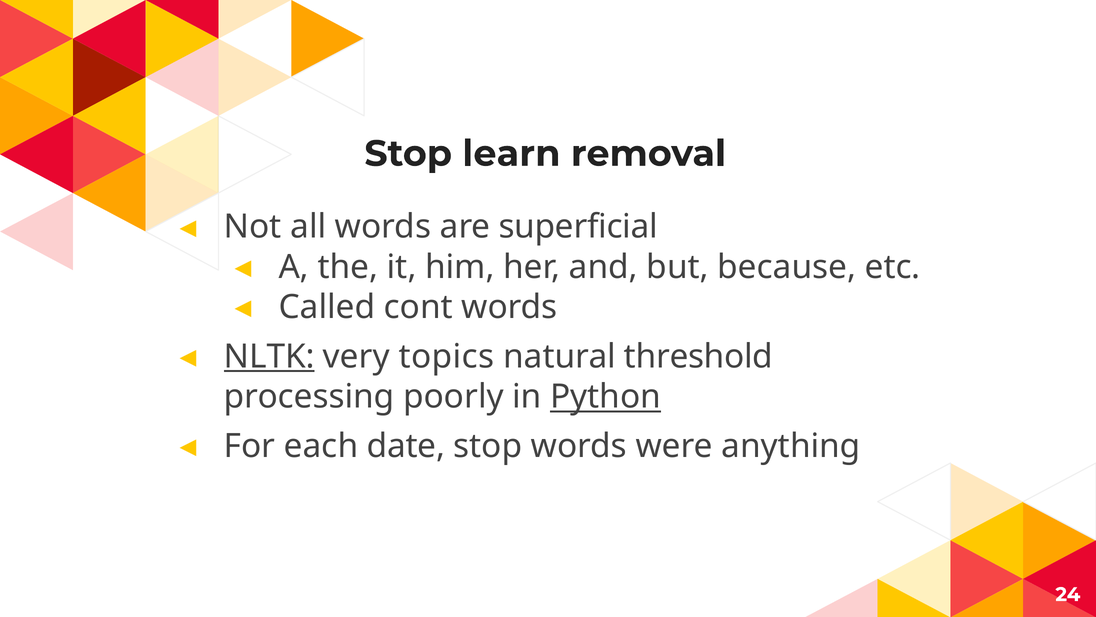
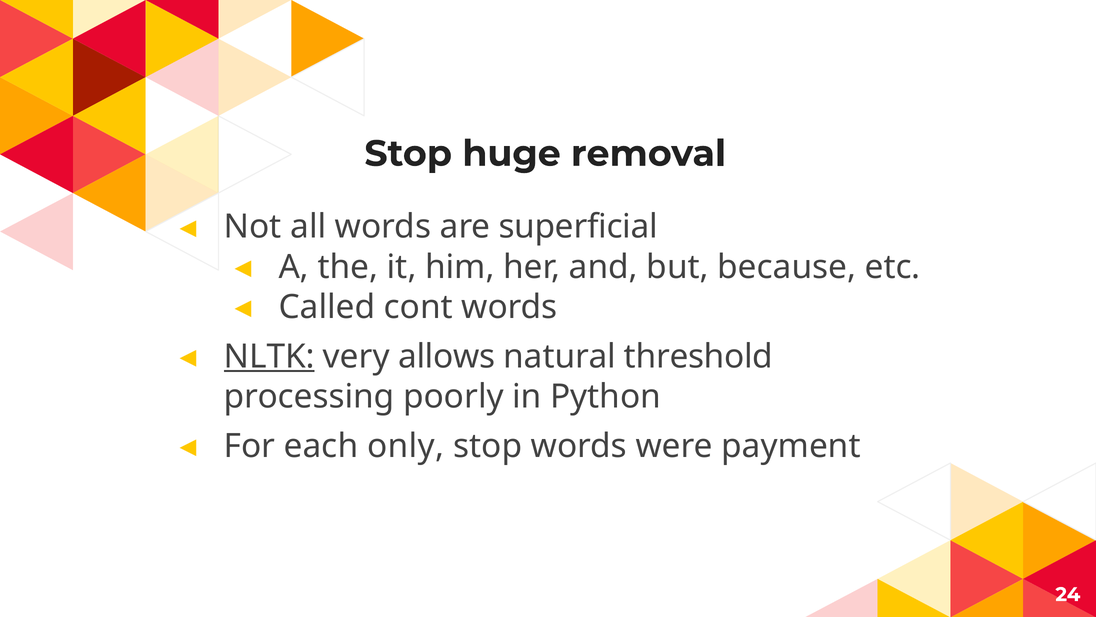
learn: learn -> huge
topics: topics -> allows
Python underline: present -> none
date: date -> only
anything: anything -> payment
